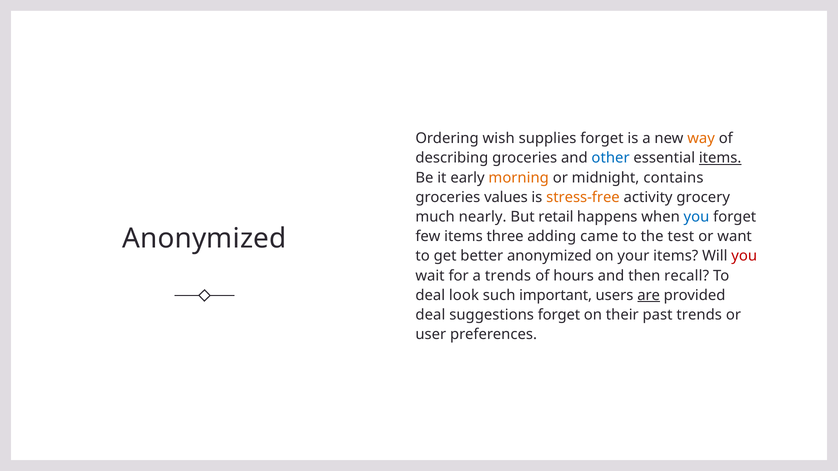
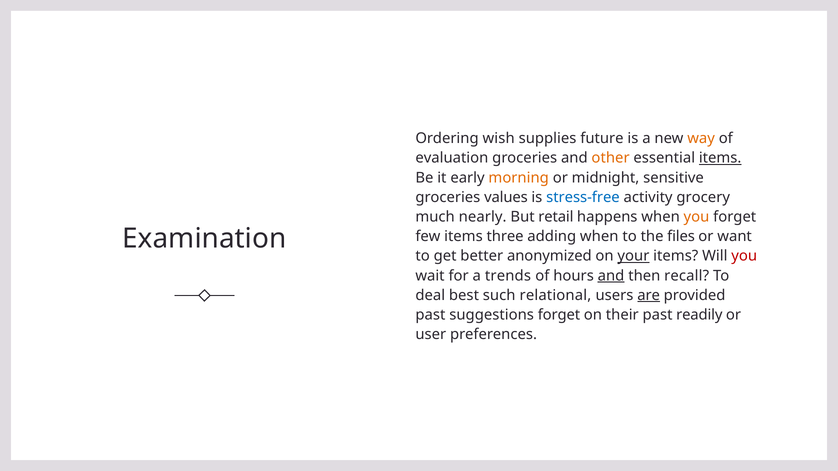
supplies forget: forget -> future
describing: describing -> evaluation
other colour: blue -> orange
contains: contains -> sensitive
stress-free colour: orange -> blue
you at (696, 217) colour: blue -> orange
Anonymized at (204, 239): Anonymized -> Examination
adding came: came -> when
test: test -> files
your underline: none -> present
and at (611, 276) underline: none -> present
look: look -> best
important: important -> relational
deal at (430, 315): deal -> past
past trends: trends -> readily
